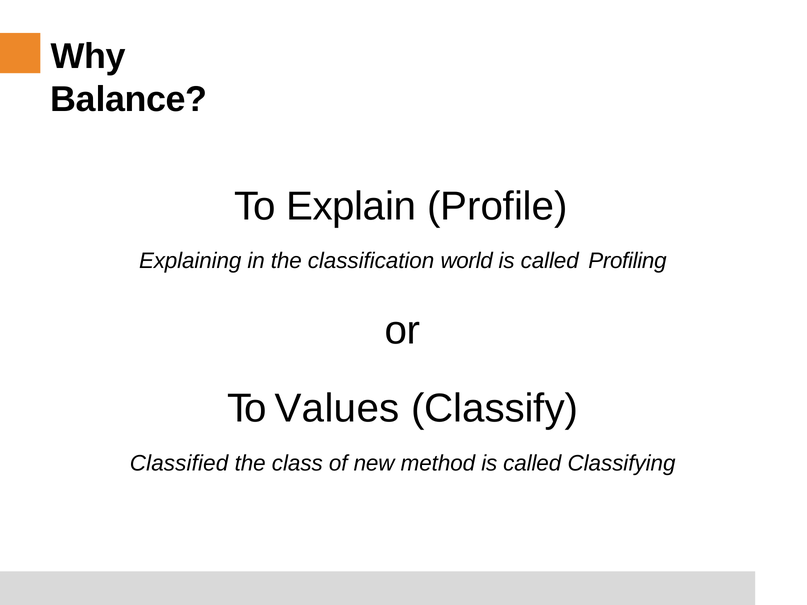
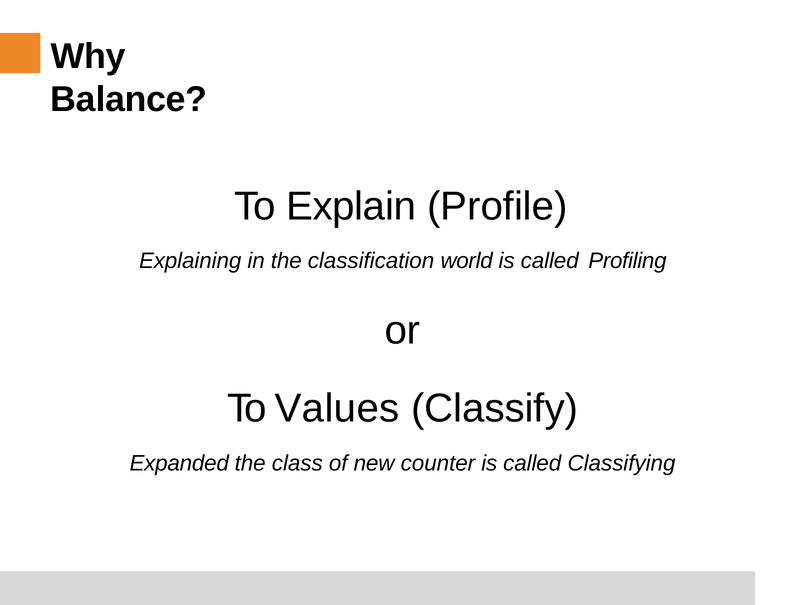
Classified: Classified -> Expanded
method: method -> counter
